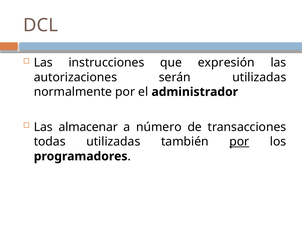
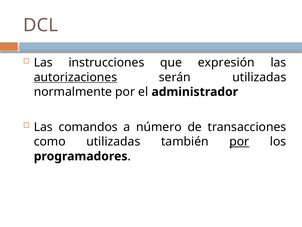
autorizaciones underline: none -> present
almacenar: almacenar -> comandos
todas: todas -> como
